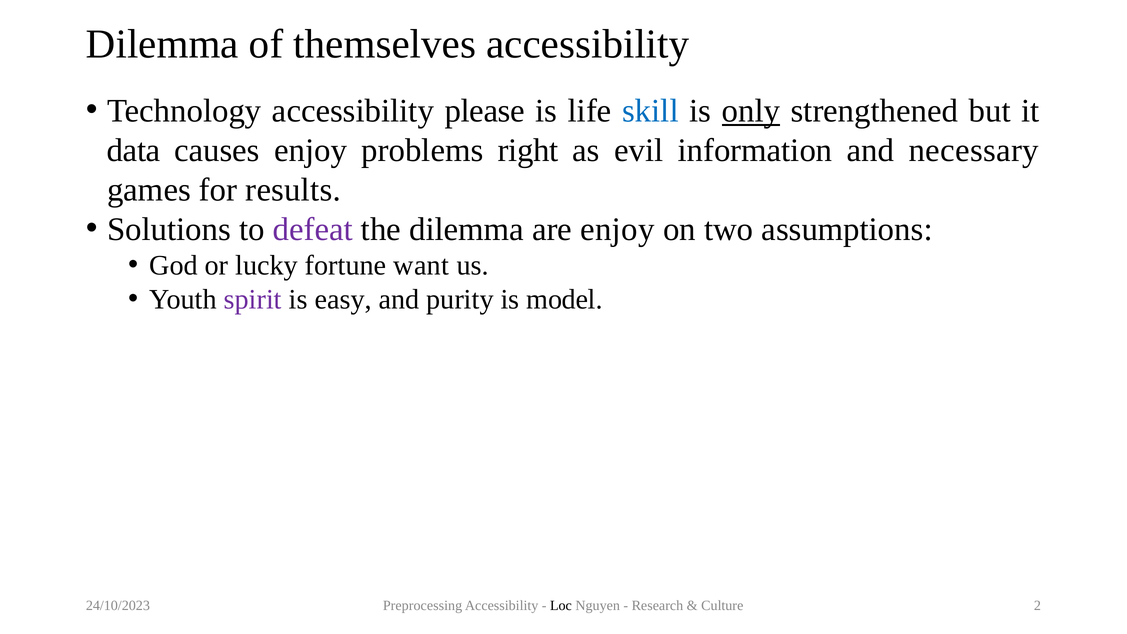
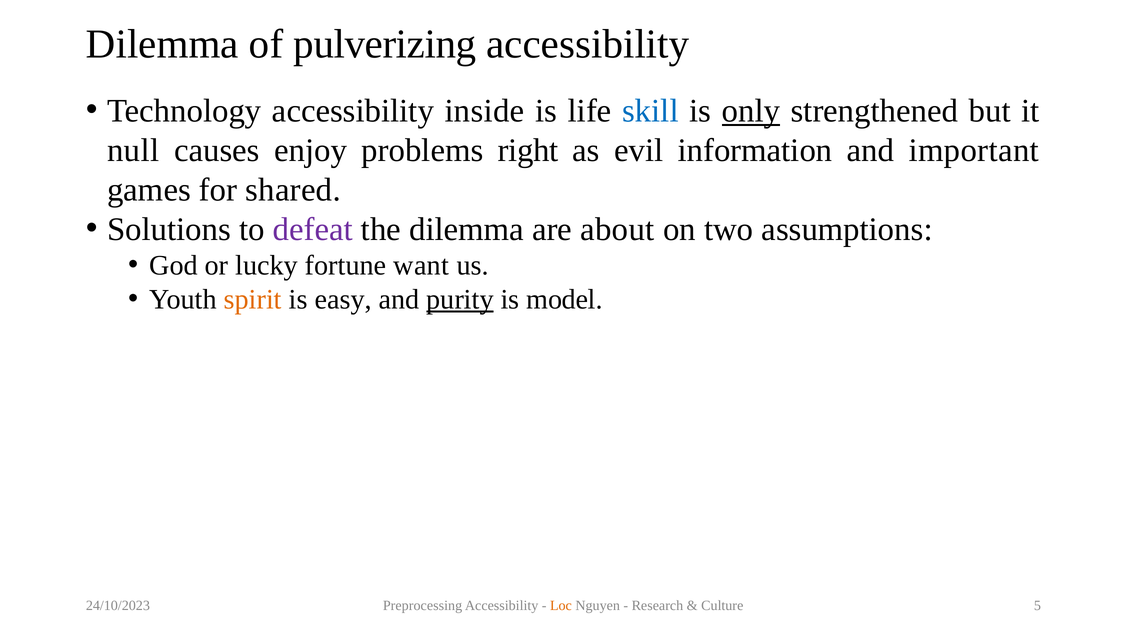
themselves: themselves -> pulverizing
please: please -> inside
data: data -> null
necessary: necessary -> important
results: results -> shared
are enjoy: enjoy -> about
spirit colour: purple -> orange
purity underline: none -> present
Loc colour: black -> orange
2: 2 -> 5
